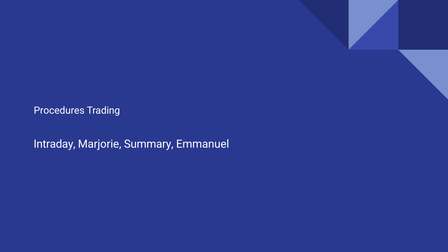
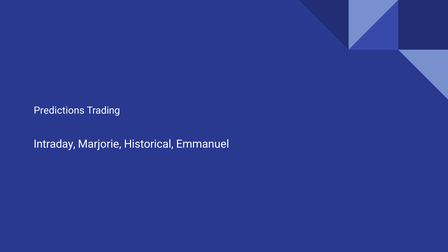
Procedures: Procedures -> Predictions
Summary: Summary -> Historical
